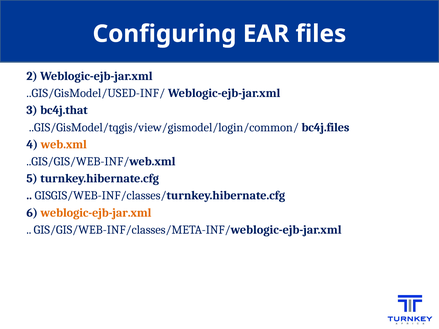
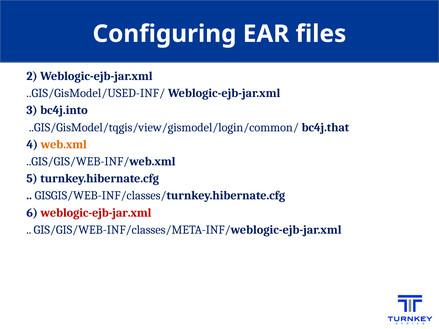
bc4j.that: bc4j.that -> bc4j.into
bc4j.files: bc4j.files -> bc4j.that
weblogic-ejb-jar.xml at (96, 213) colour: orange -> red
